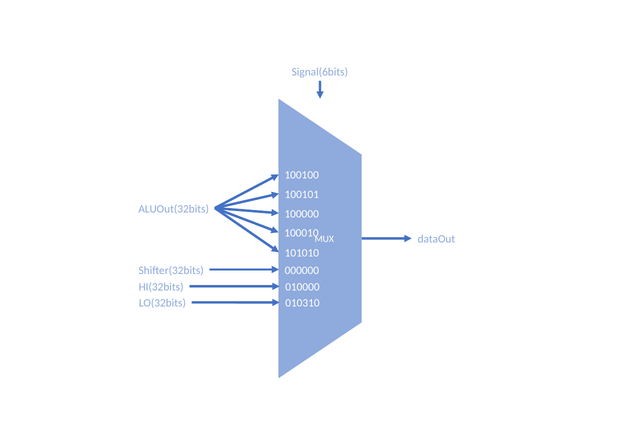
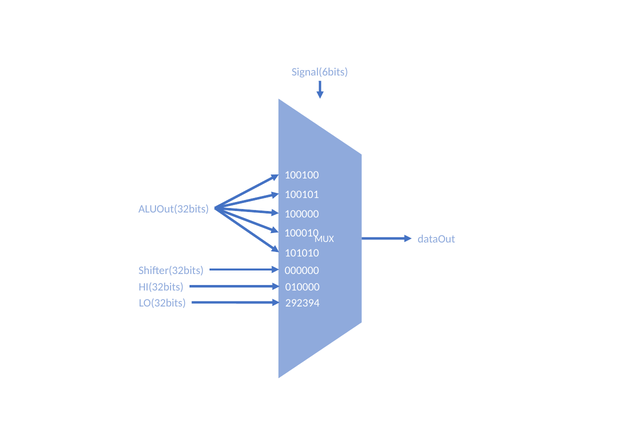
010310: 010310 -> 292394
